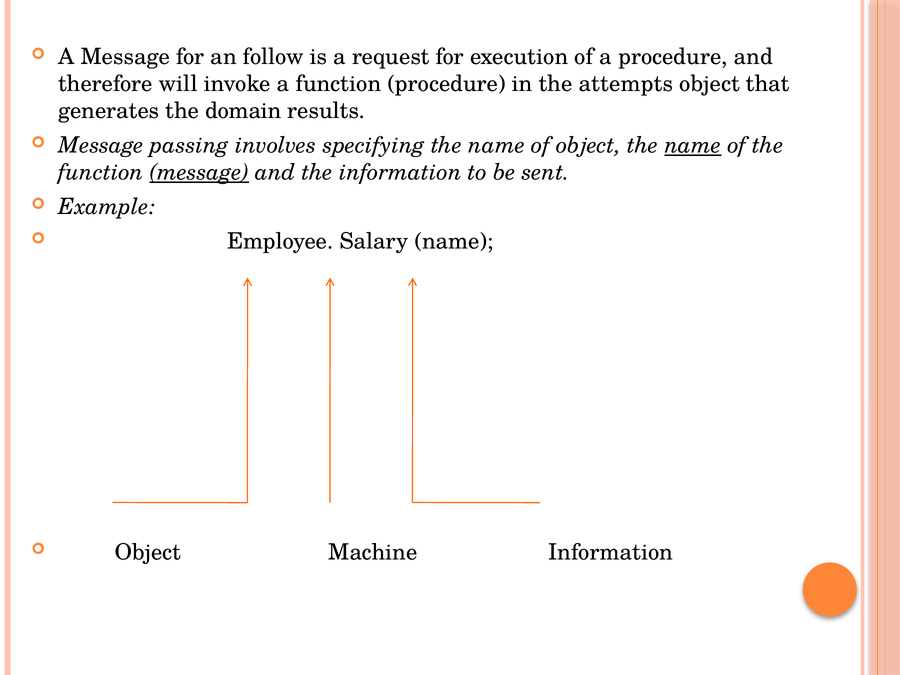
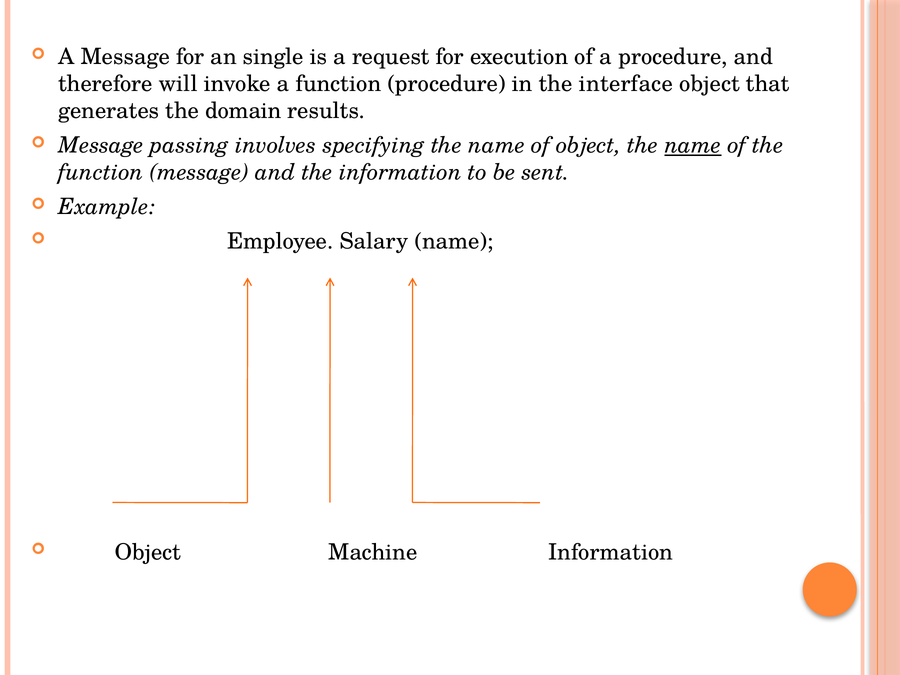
follow: follow -> single
attempts: attempts -> interface
message at (199, 173) underline: present -> none
